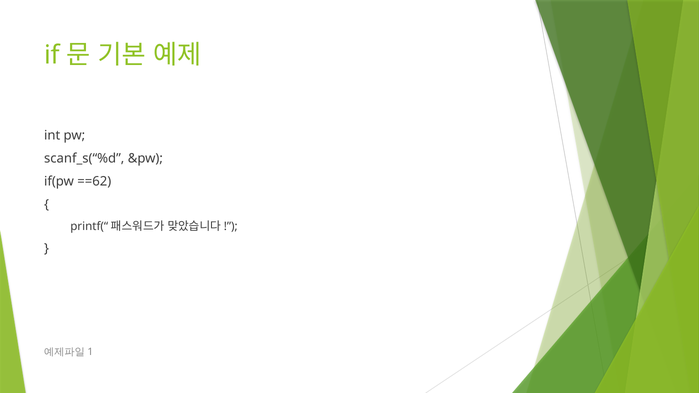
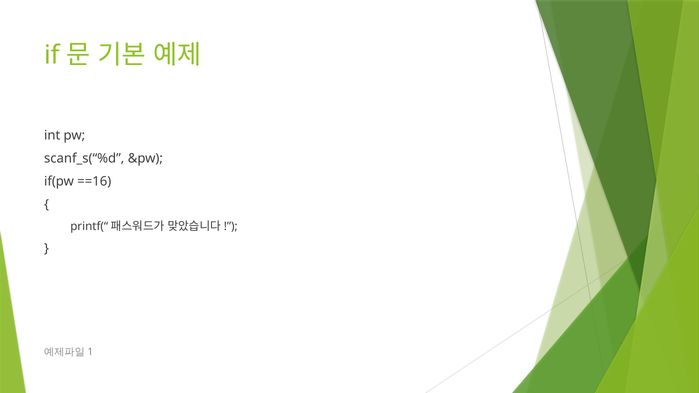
==62: ==62 -> ==16
